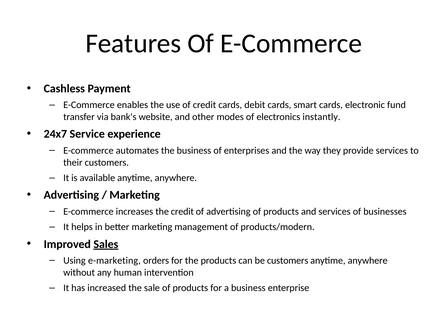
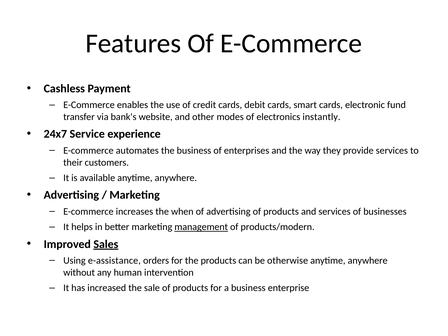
the credit: credit -> when
management underline: none -> present
e-marketing: e-marketing -> e-assistance
be customers: customers -> otherwise
